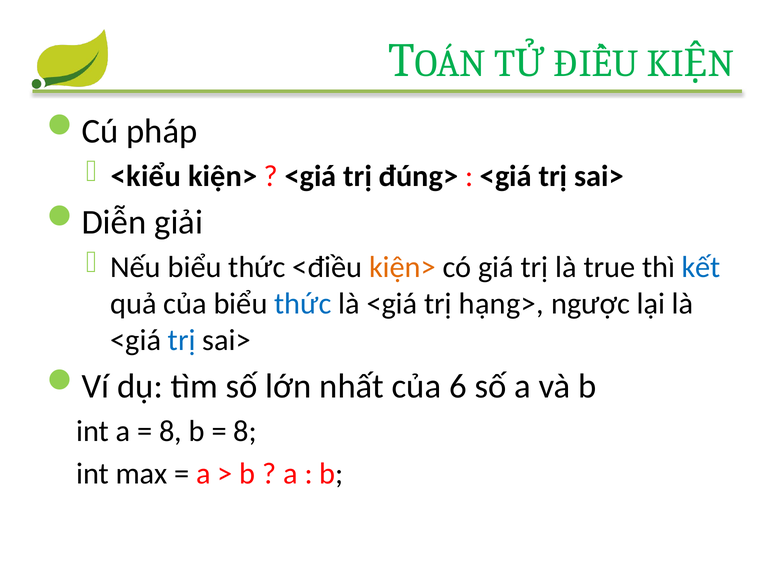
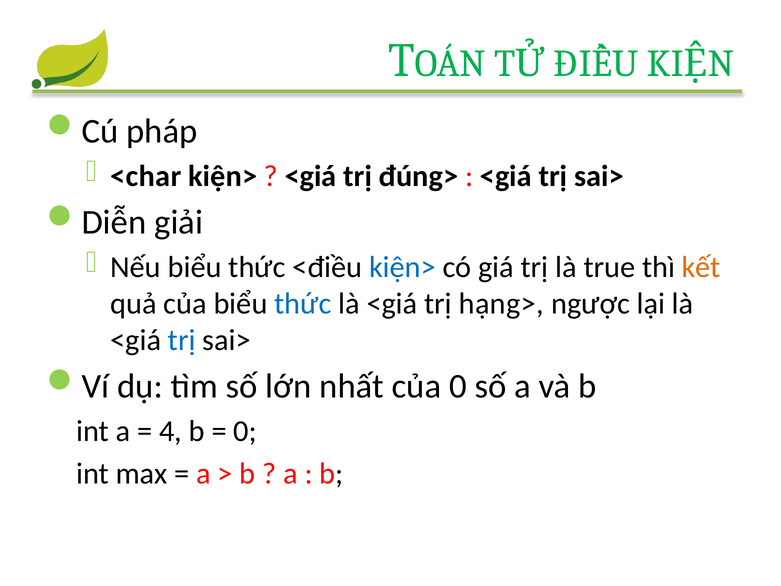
<kiểu: <kiểu -> <char
kiện> at (402, 267) colour: orange -> blue
kết colour: blue -> orange
của 6: 6 -> 0
8 at (170, 431): 8 -> 4
8 at (245, 431): 8 -> 0
